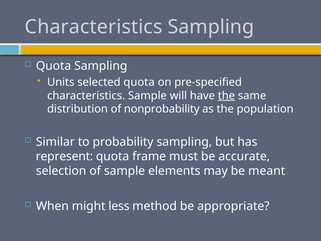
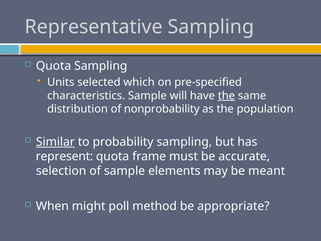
Characteristics at (94, 27): Characteristics -> Representative
selected quota: quota -> which
Similar underline: none -> present
less: less -> poll
